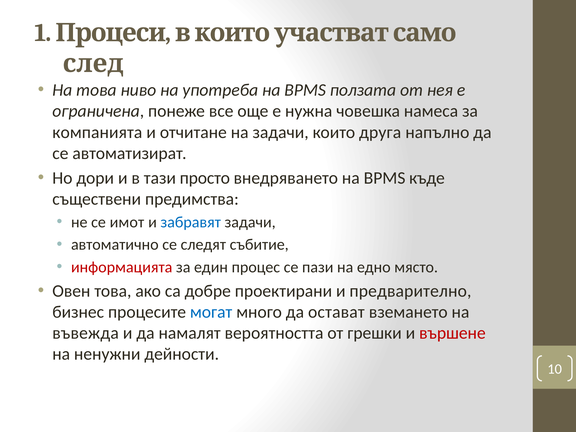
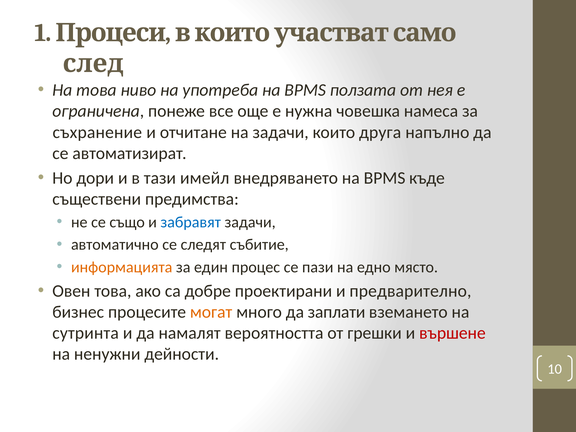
компанията: компанията -> съхранение
просто: просто -> имейл
имот: имот -> също
информацията colour: red -> orange
могат colour: blue -> orange
остават: остават -> заплати
въвежда: въвежда -> сутринта
